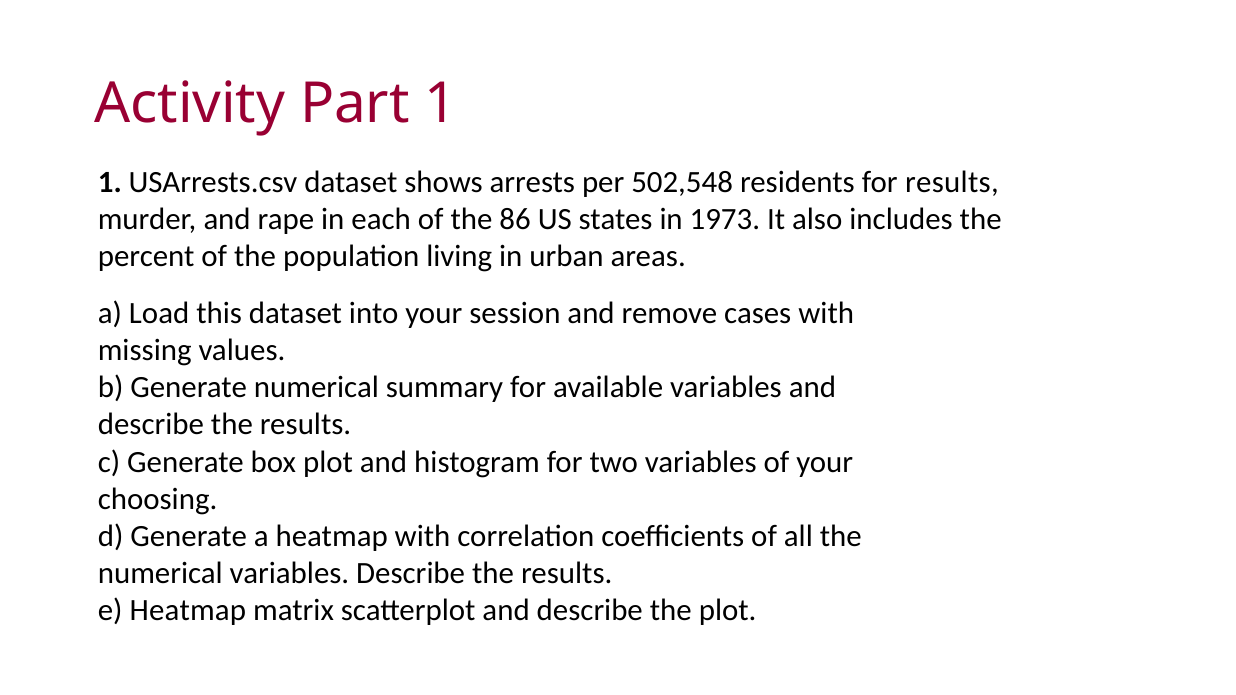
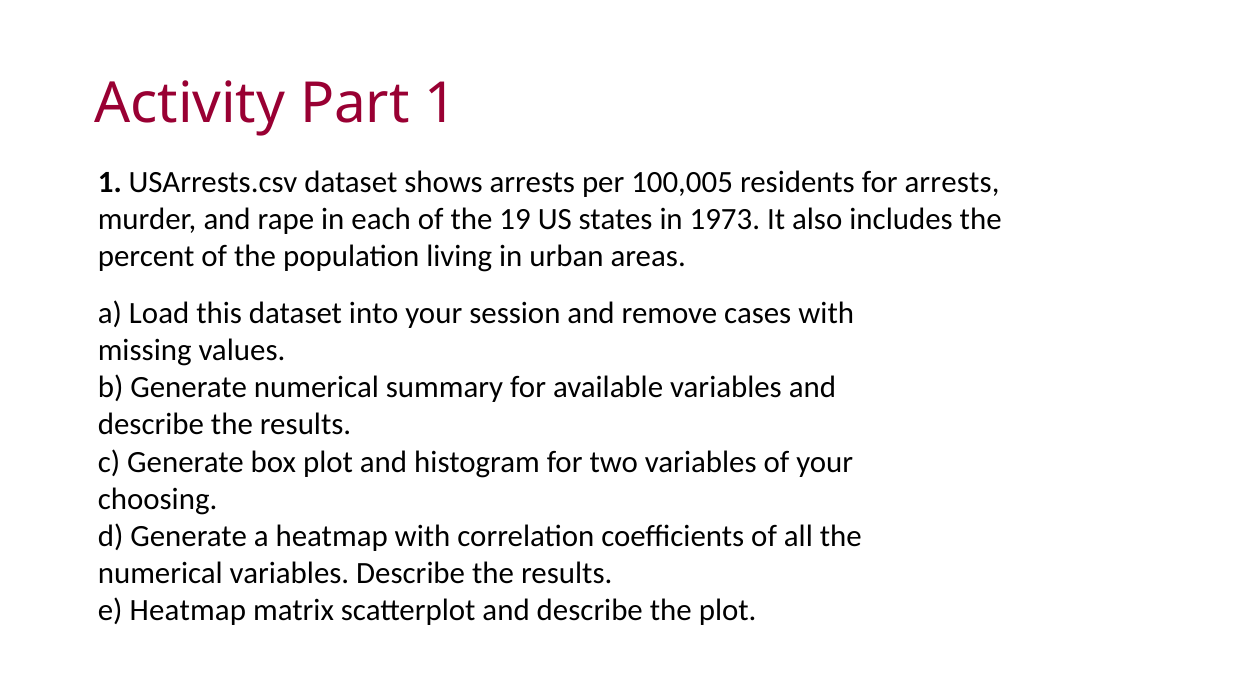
502,548: 502,548 -> 100,005
for results: results -> arrests
86: 86 -> 19
